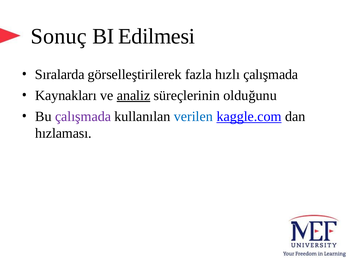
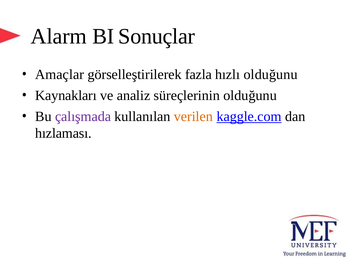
Sonuç: Sonuç -> Alarm
Edilmesi: Edilmesi -> Sonuçlar
Sıralarda: Sıralarda -> Amaçlar
hızlı çalışmada: çalışmada -> olduğunu
analiz underline: present -> none
verilen colour: blue -> orange
